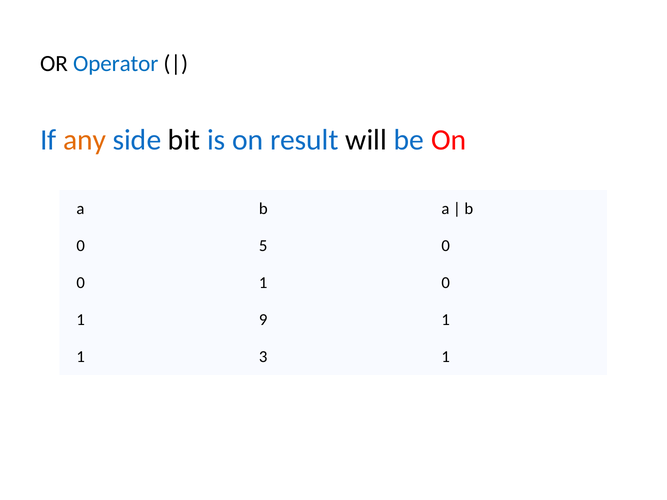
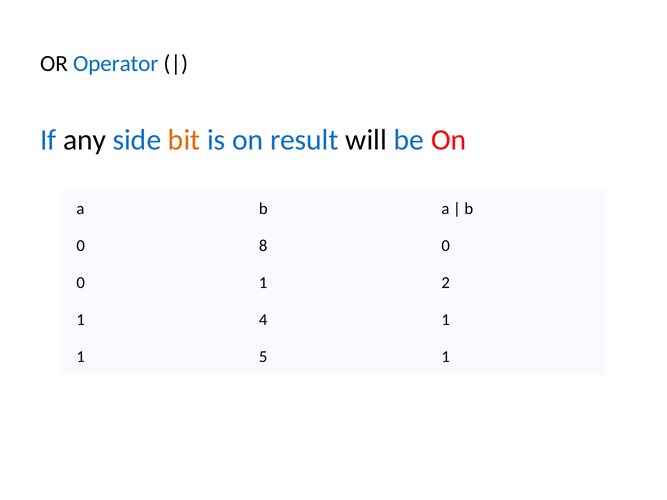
any colour: orange -> black
bit colour: black -> orange
5: 5 -> 8
1 0: 0 -> 2
9: 9 -> 4
3: 3 -> 5
